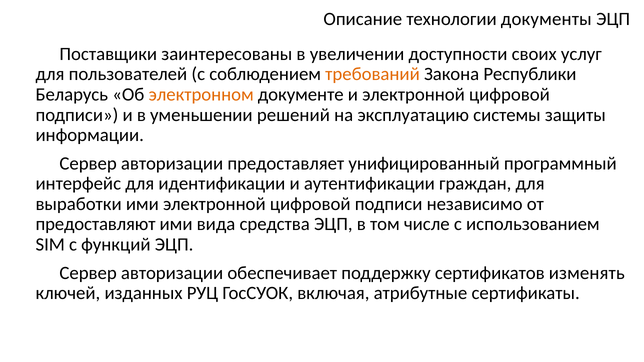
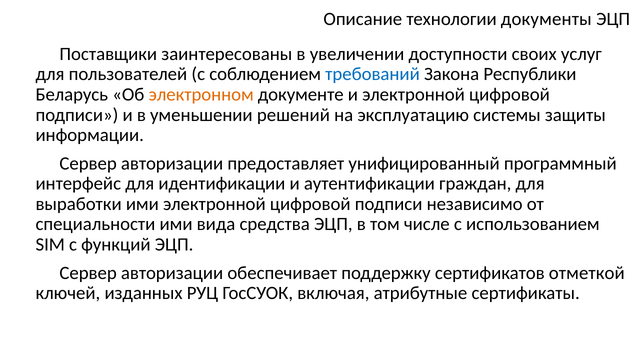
требований colour: orange -> blue
предоставляют: предоставляют -> специальности
изменять: изменять -> отметкой
